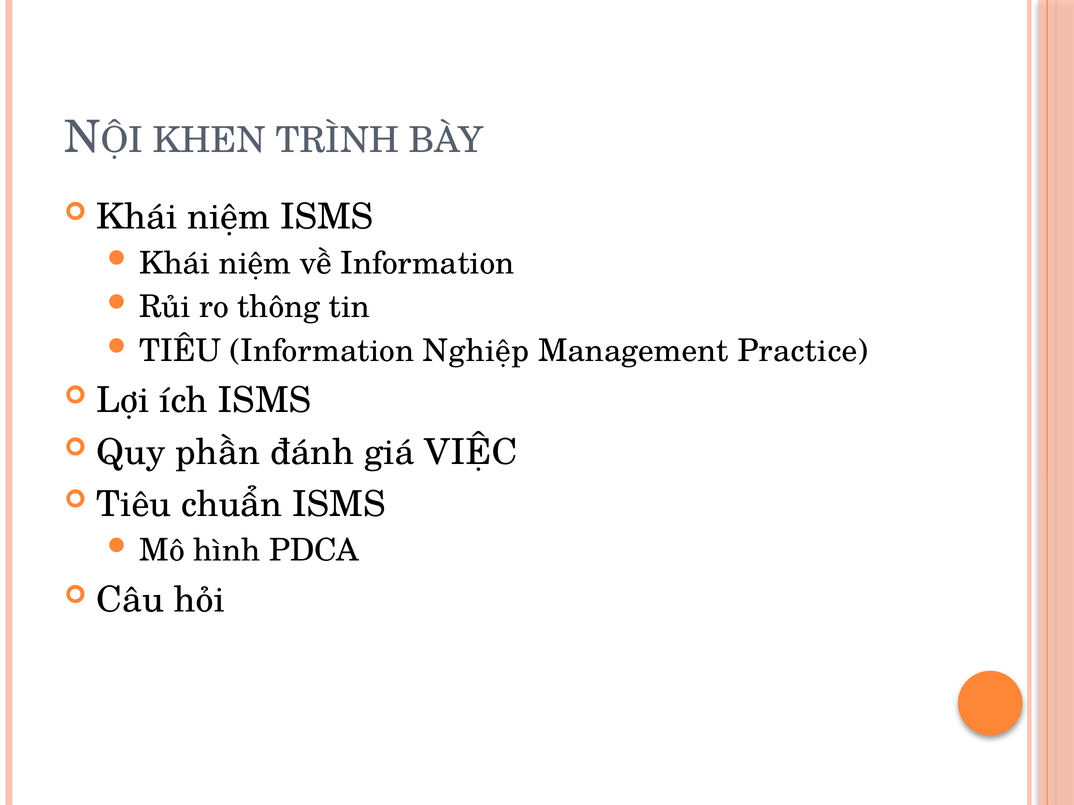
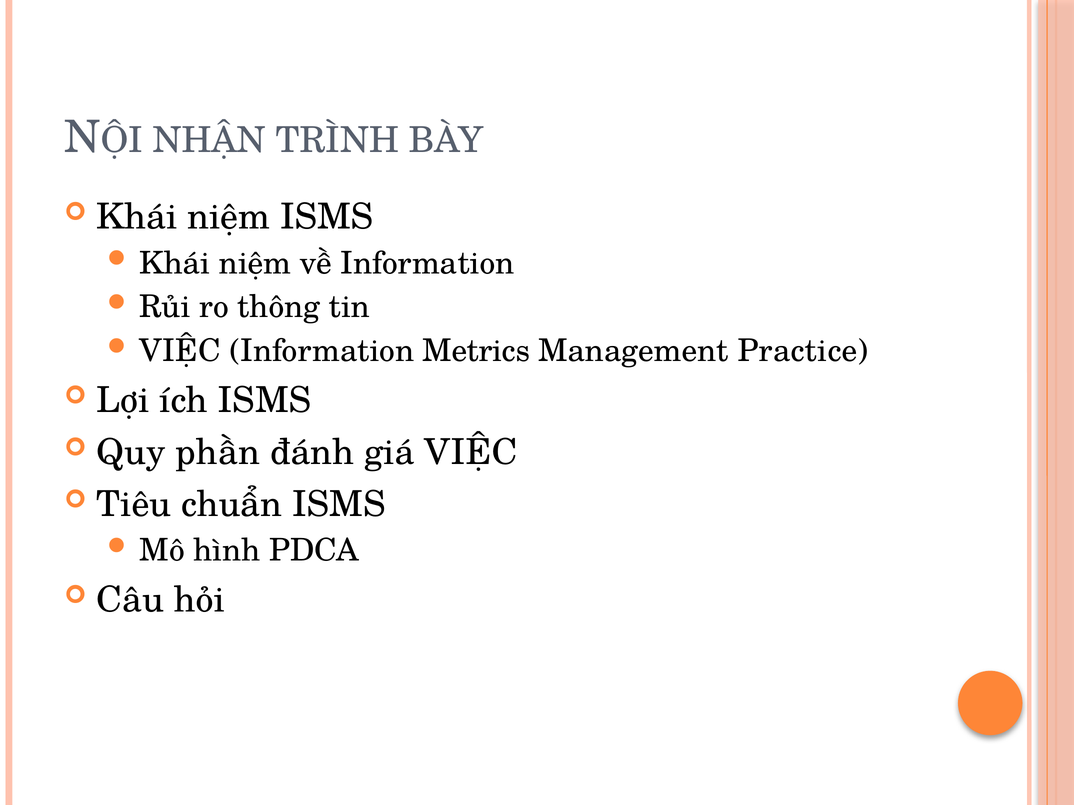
KHEN: KHEN -> NHẬN
TIÊU at (180, 351): TIÊU -> VIỆC
Nghiệp: Nghiệp -> Metrics
